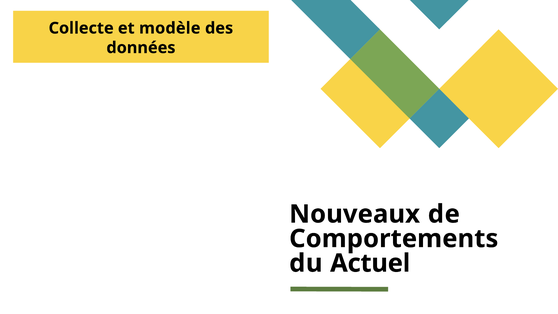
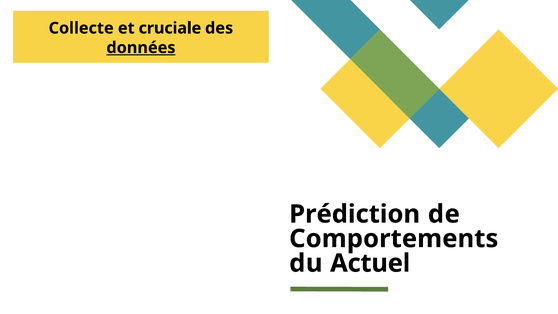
modèle: modèle -> cruciale
données underline: none -> present
Nouveaux: Nouveaux -> Prédiction
